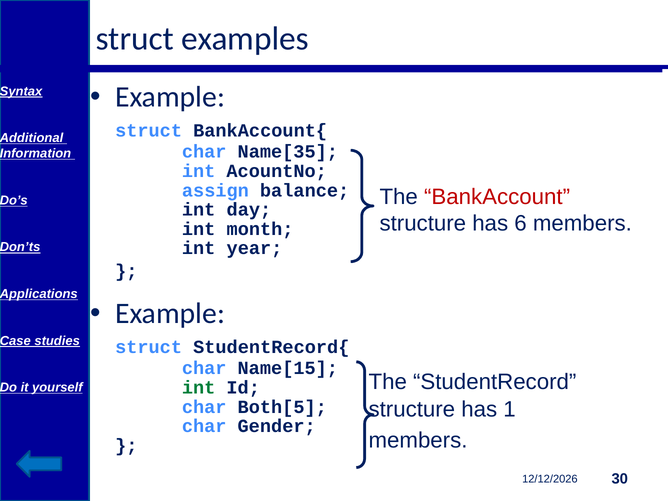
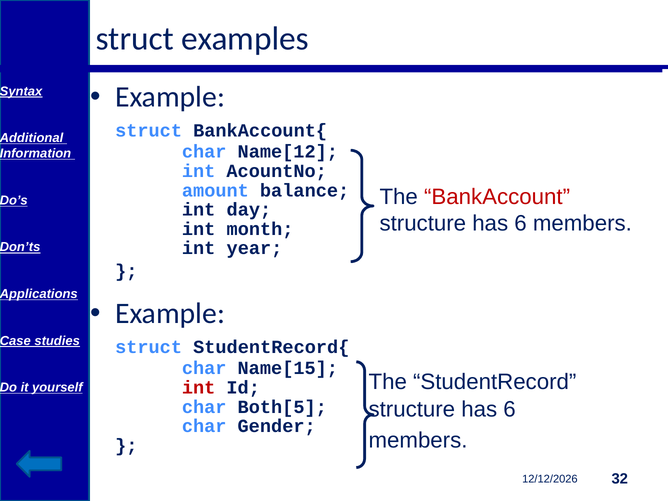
Name[35: Name[35 -> Name[12
assign: assign -> amount
int at (199, 388) colour: green -> red
1 at (510, 409): 1 -> 6
30: 30 -> 32
